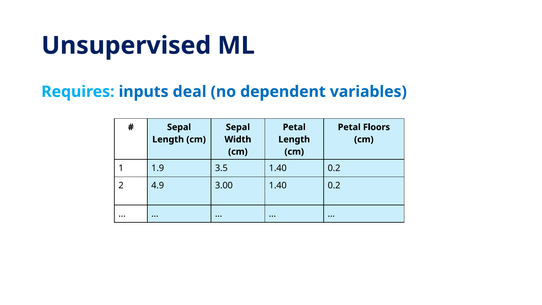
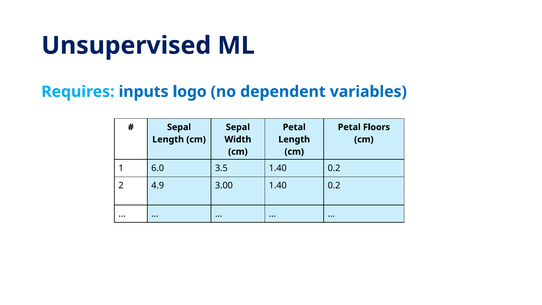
deal: deal -> logo
1.9: 1.9 -> 6.0
